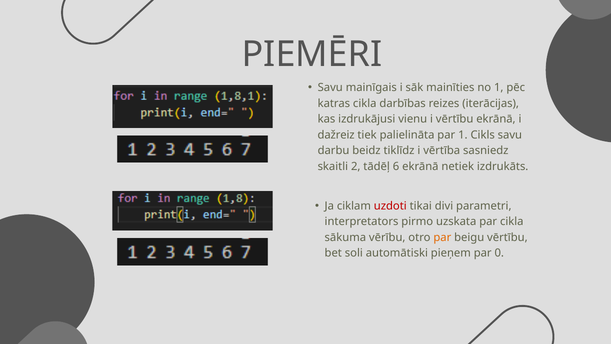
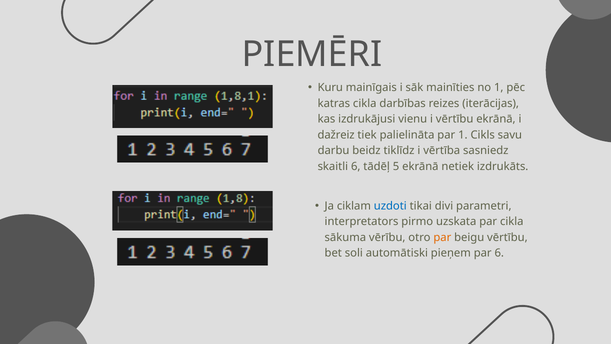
Savu at (330, 88): Savu -> Kuru
skaitli 2: 2 -> 6
6: 6 -> 5
uzdoti colour: red -> blue
par 0: 0 -> 6
